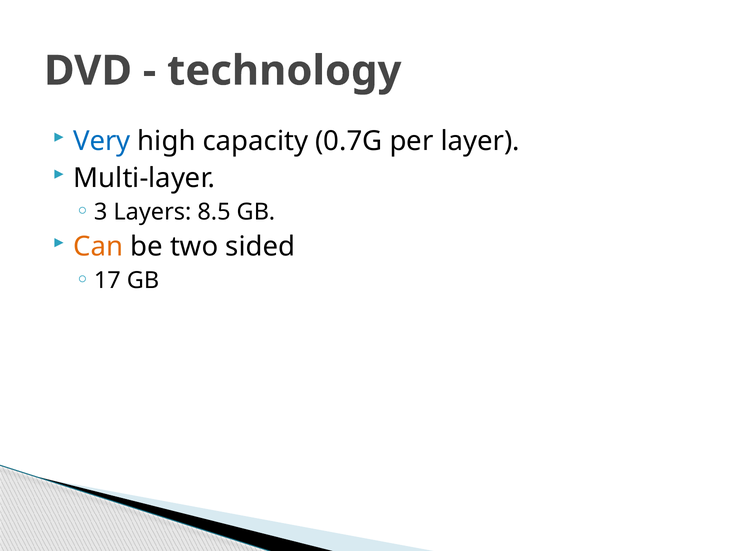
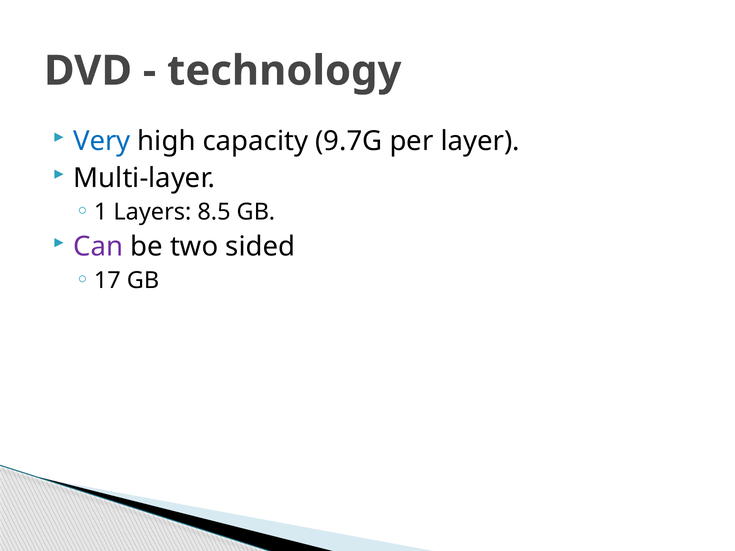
0.7G: 0.7G -> 9.7G
3: 3 -> 1
Can colour: orange -> purple
